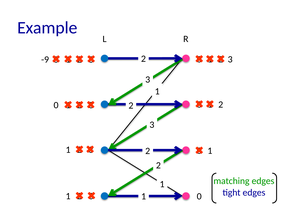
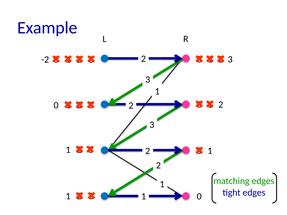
-9: -9 -> -2
